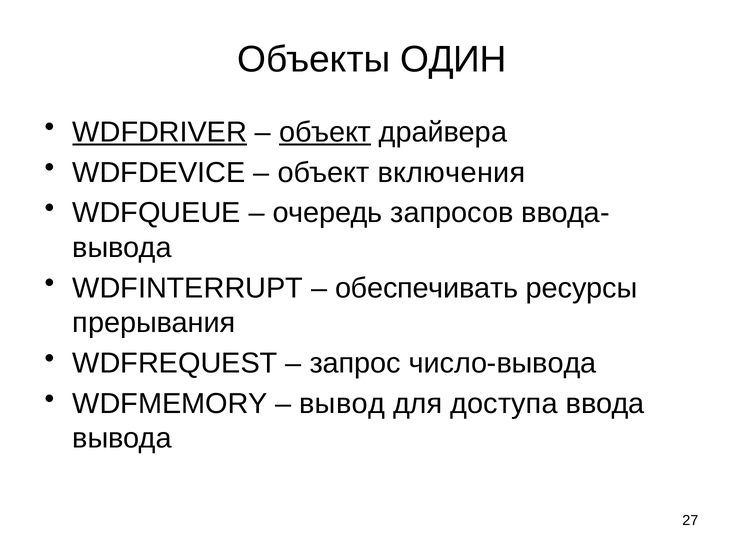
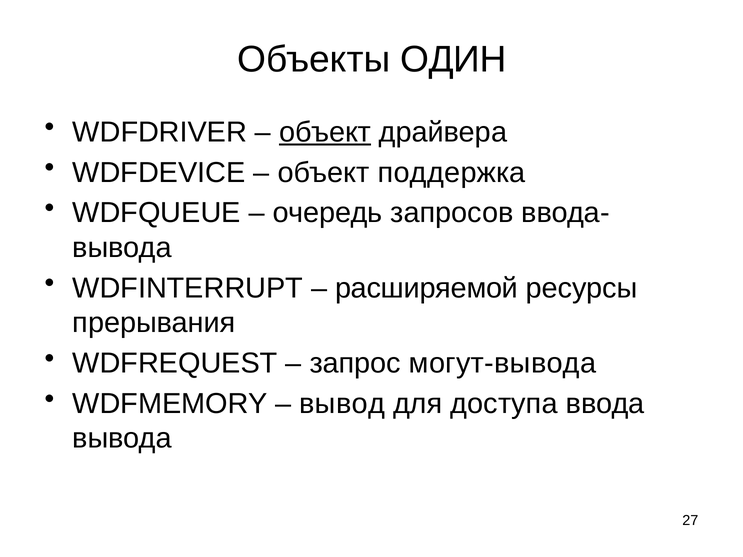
WDFDRIVER underline: present -> none
включения: включения -> поддержка
обеспечивать: обеспечивать -> расширяемой
число-вывода: число-вывода -> могут-вывода
